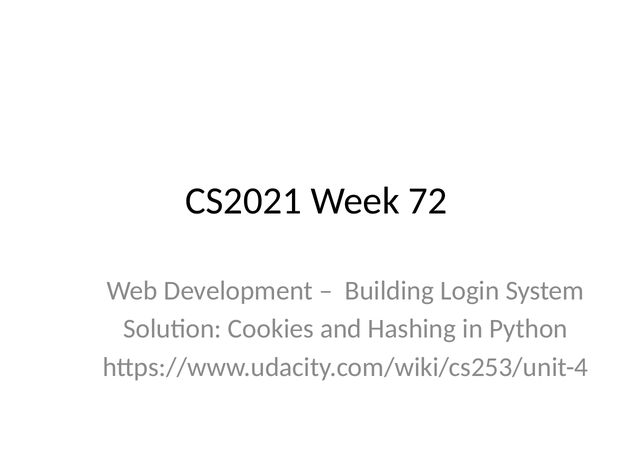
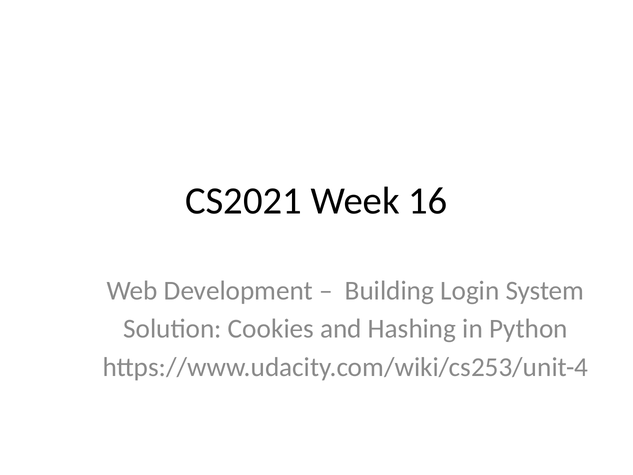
72: 72 -> 16
